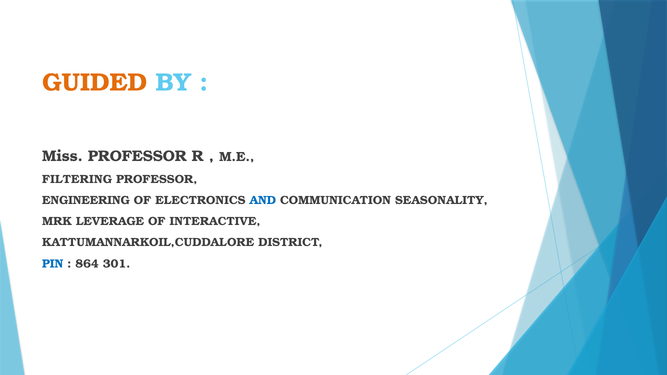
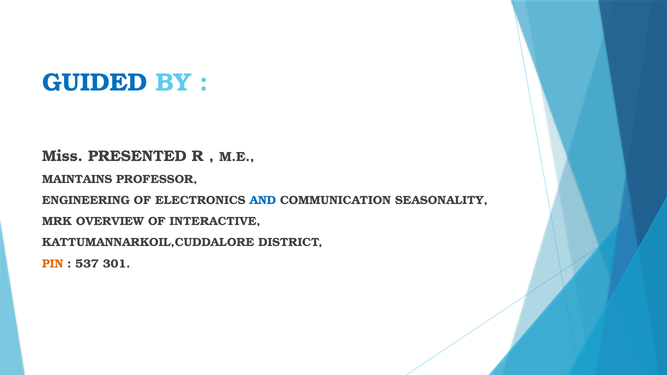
GUIDED colour: orange -> blue
Miss PROFESSOR: PROFESSOR -> PRESENTED
FILTERING: FILTERING -> MAINTAINS
LEVERAGE: LEVERAGE -> OVERVIEW
PIN colour: blue -> orange
864: 864 -> 537
